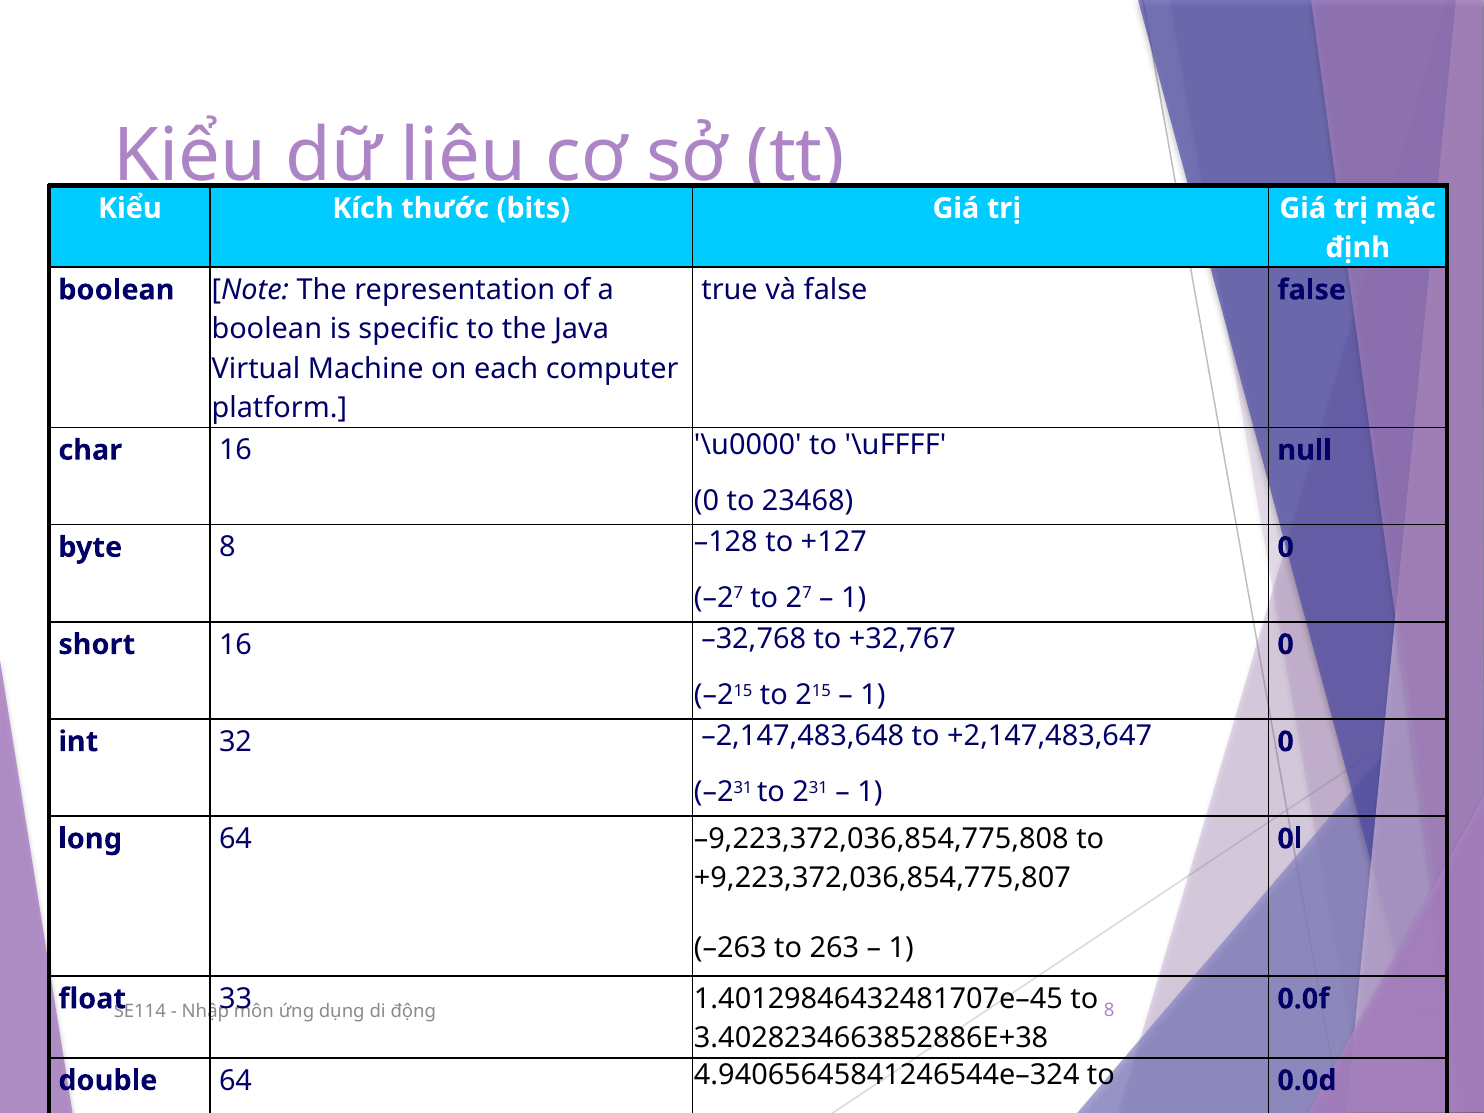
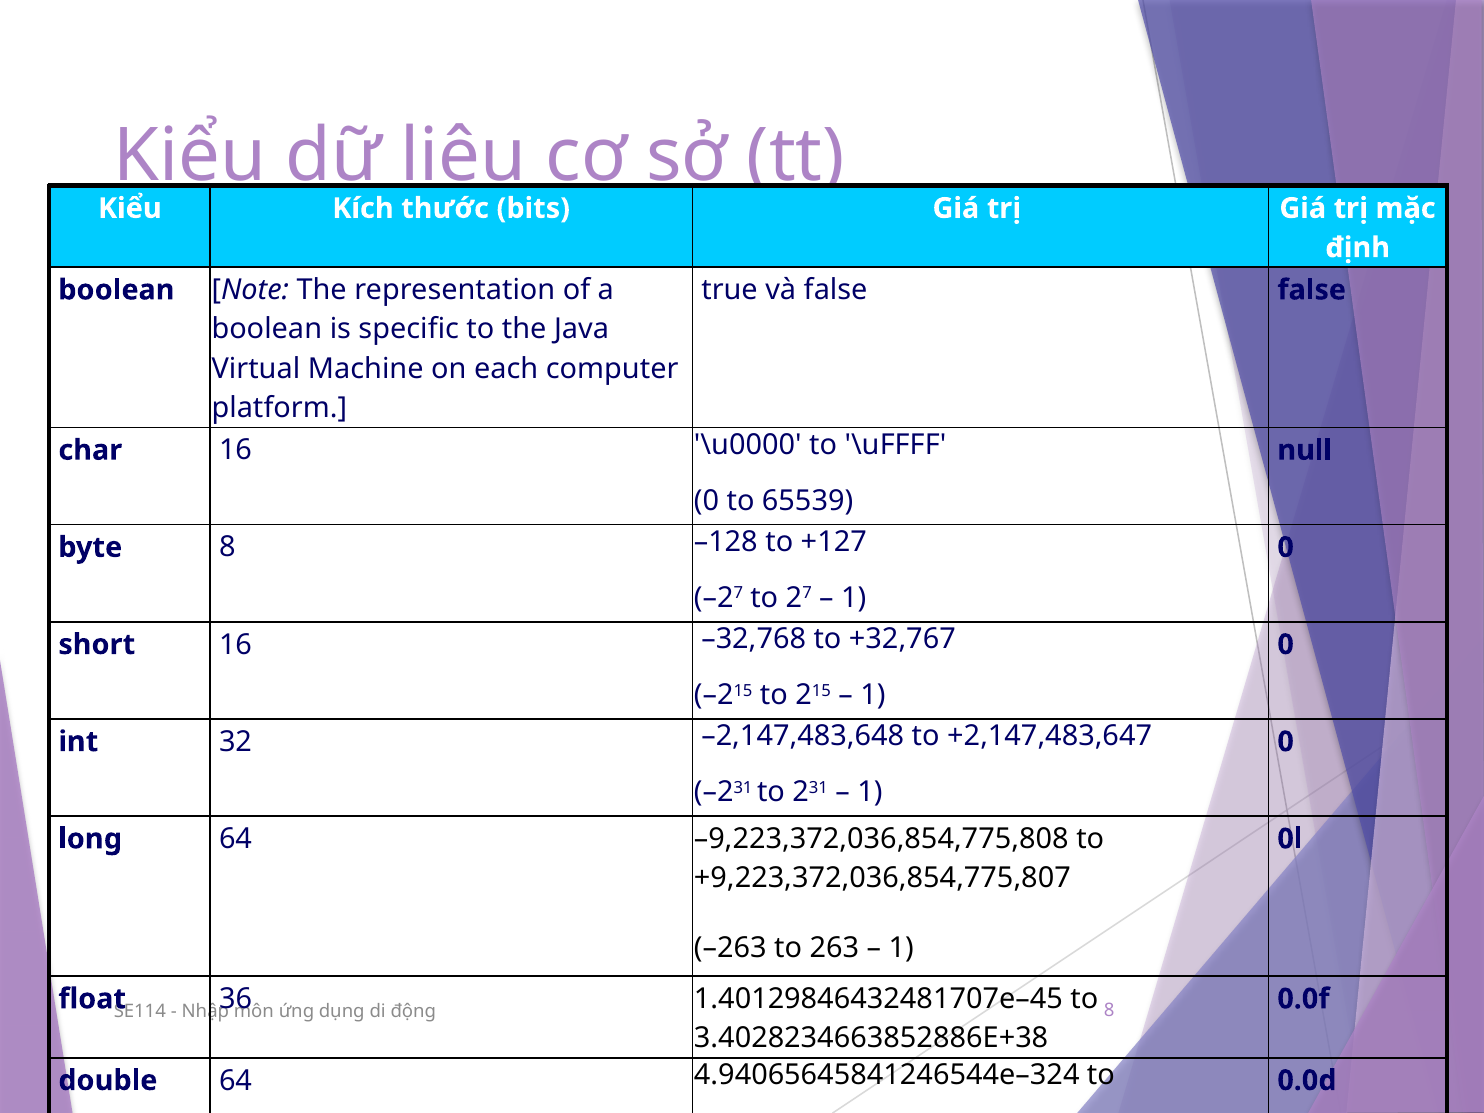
23468: 23468 -> 65539
33: 33 -> 36
